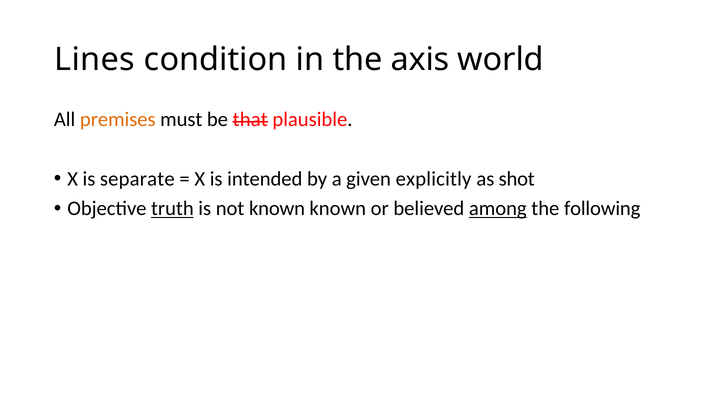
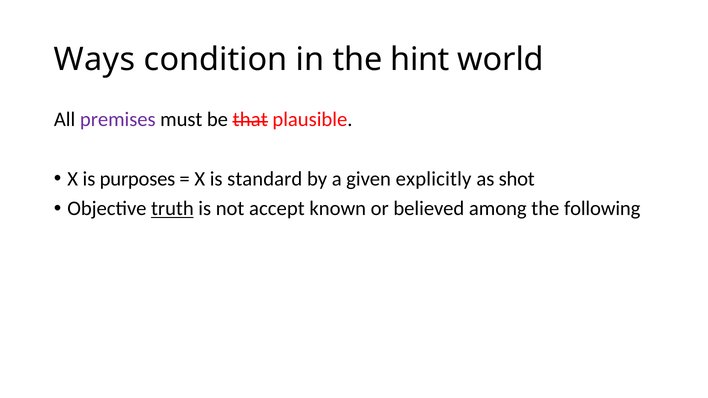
Lines: Lines -> Ways
axis: axis -> hint
premises colour: orange -> purple
separate: separate -> purposes
intended: intended -> standard
not known: known -> accept
among underline: present -> none
